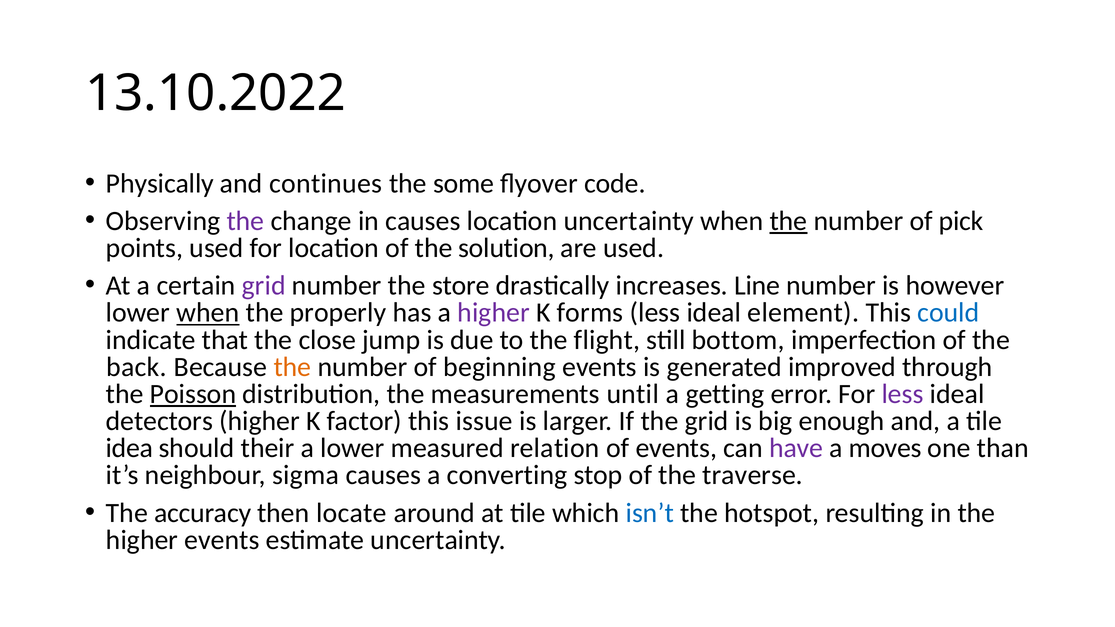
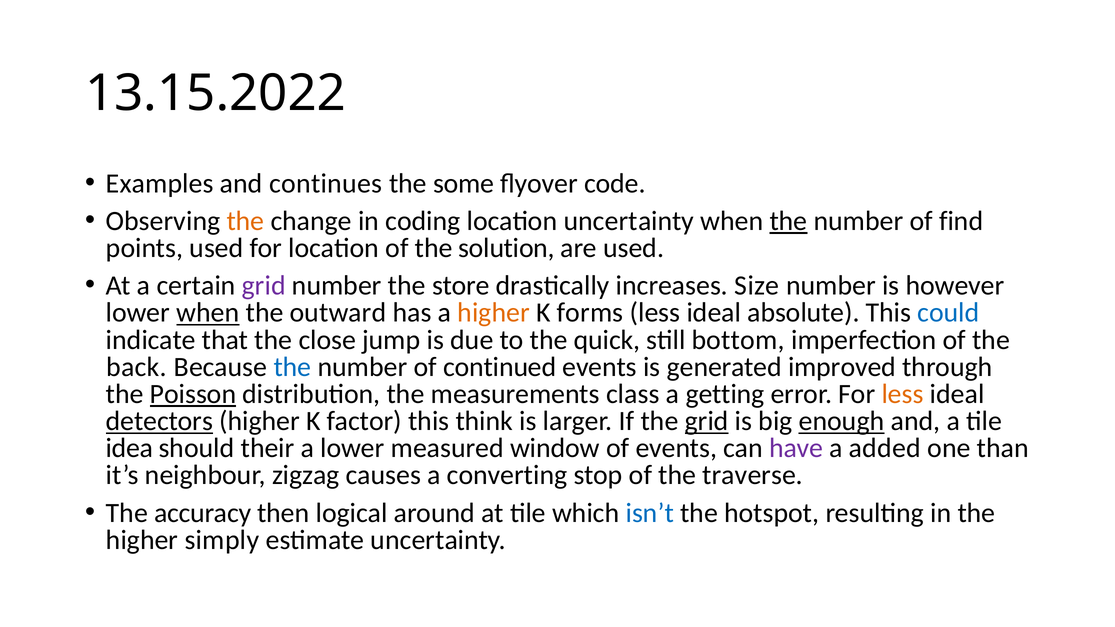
13.10.2022: 13.10.2022 -> 13.15.2022
Physically: Physically -> Examples
the at (245, 221) colour: purple -> orange
in causes: causes -> coding
pick: pick -> find
Line: Line -> Size
properly: properly -> outward
higher at (494, 313) colour: purple -> orange
element: element -> absolute
flight: flight -> quick
the at (292, 367) colour: orange -> blue
beginning: beginning -> continued
until: until -> class
less at (903, 394) colour: purple -> orange
detectors underline: none -> present
issue: issue -> think
grid at (707, 421) underline: none -> present
enough underline: none -> present
relation: relation -> window
moves: moves -> added
sigma: sigma -> zigzag
locate: locate -> logical
higher events: events -> simply
